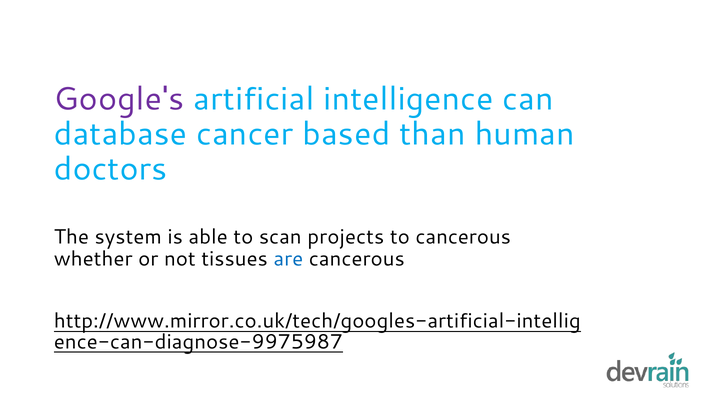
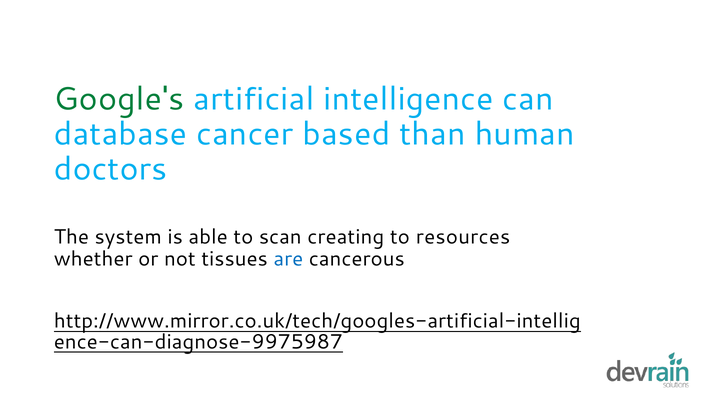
Google's colour: purple -> green
projects: projects -> creating
to cancerous: cancerous -> resources
